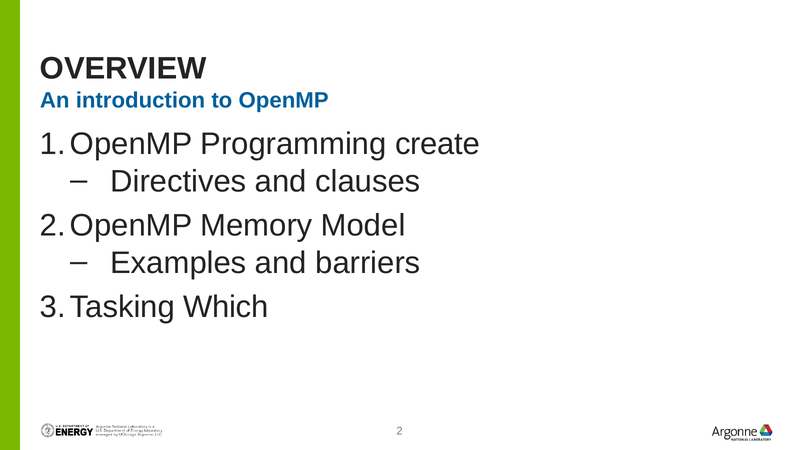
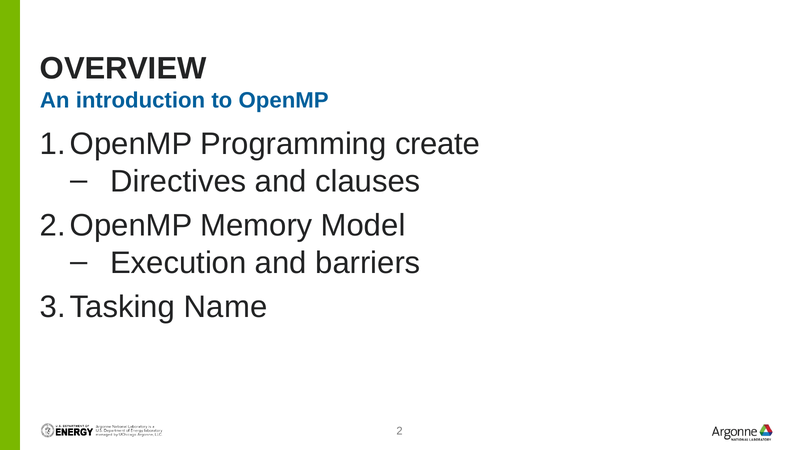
Examples: Examples -> Execution
Which: Which -> Name
